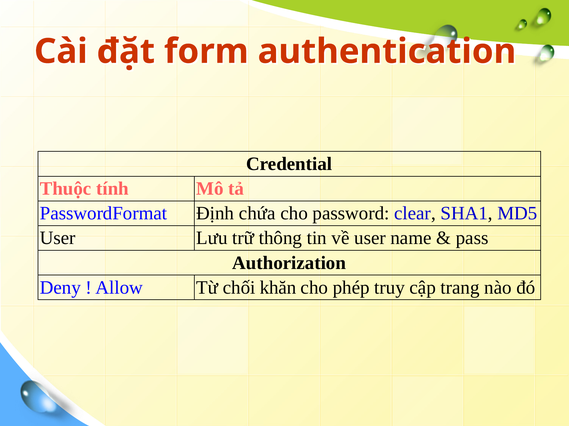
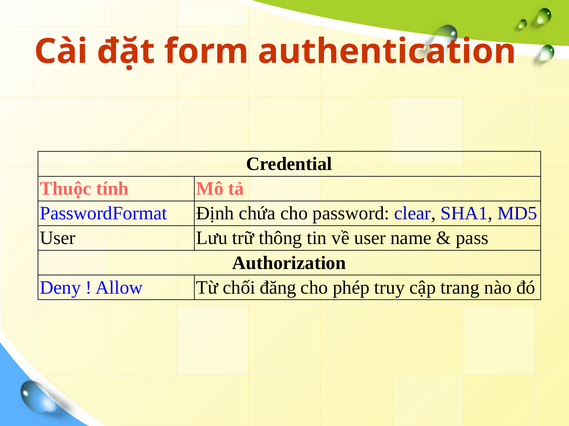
khăn: khăn -> đăng
